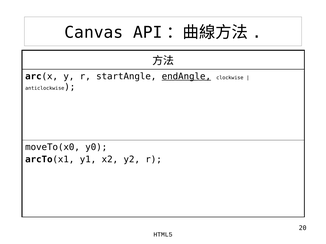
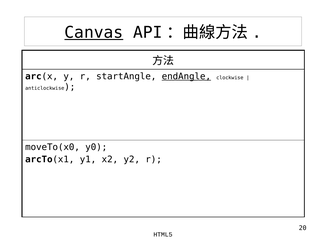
Canvas underline: none -> present
